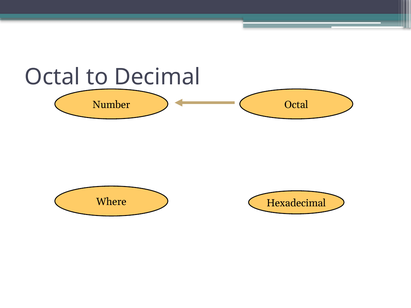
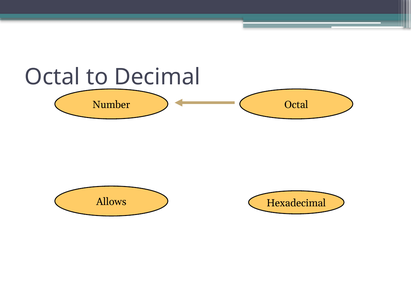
Where: Where -> Allows
